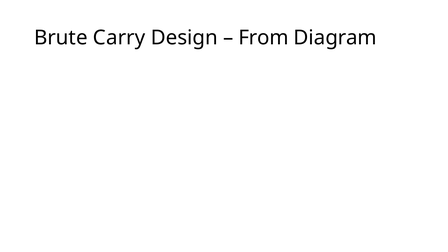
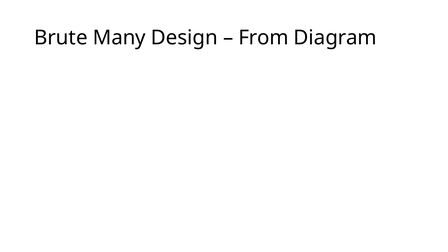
Carry: Carry -> Many
